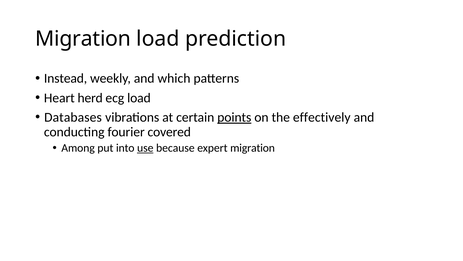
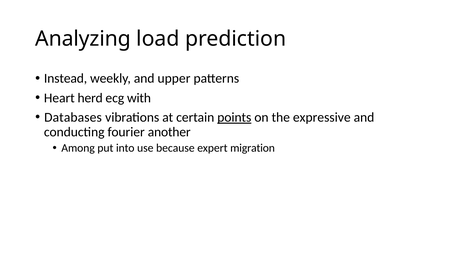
Migration at (83, 39): Migration -> Analyzing
which: which -> upper
ecg load: load -> with
effectively: effectively -> expressive
covered: covered -> another
use underline: present -> none
